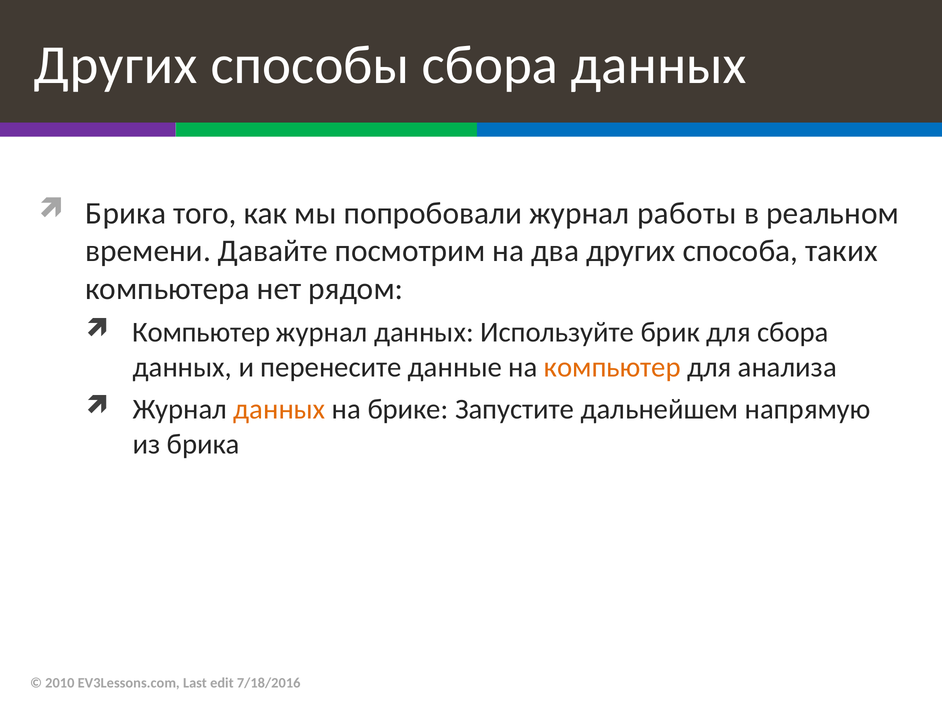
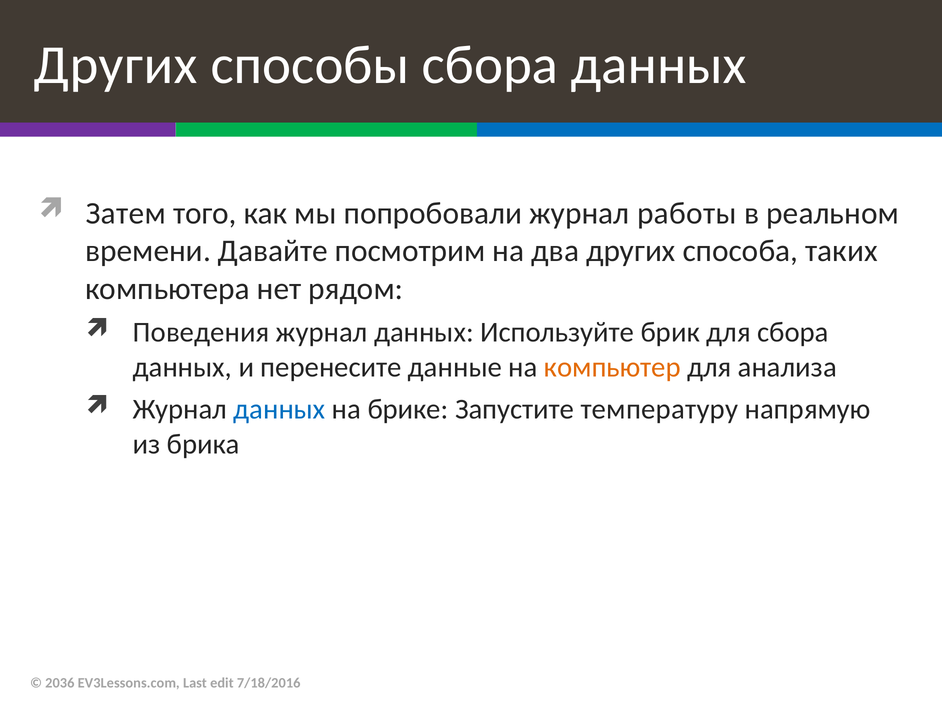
Брика at (126, 213): Брика -> Затем
Компьютер at (201, 332): Компьютер -> Поведения
данных at (279, 409) colour: orange -> blue
дальнейшем: дальнейшем -> температуру
2010: 2010 -> 2036
